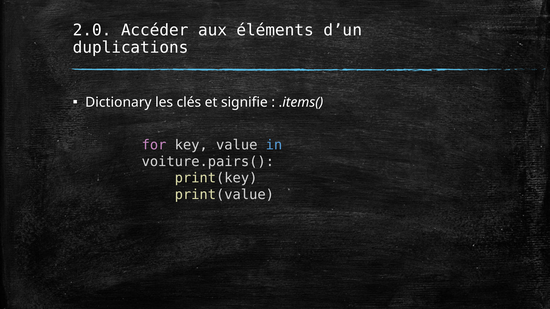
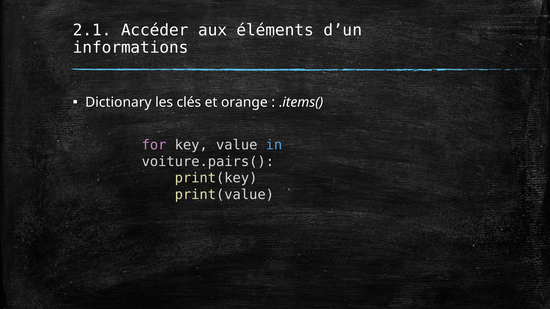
2.0: 2.0 -> 2.1
duplications: duplications -> informations
signifie: signifie -> orange
